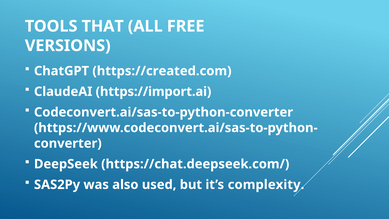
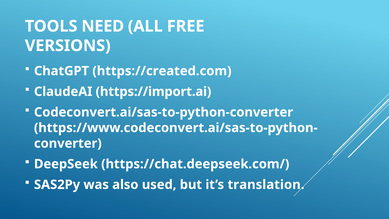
THAT: THAT -> NEED
complexity: complexity -> translation
